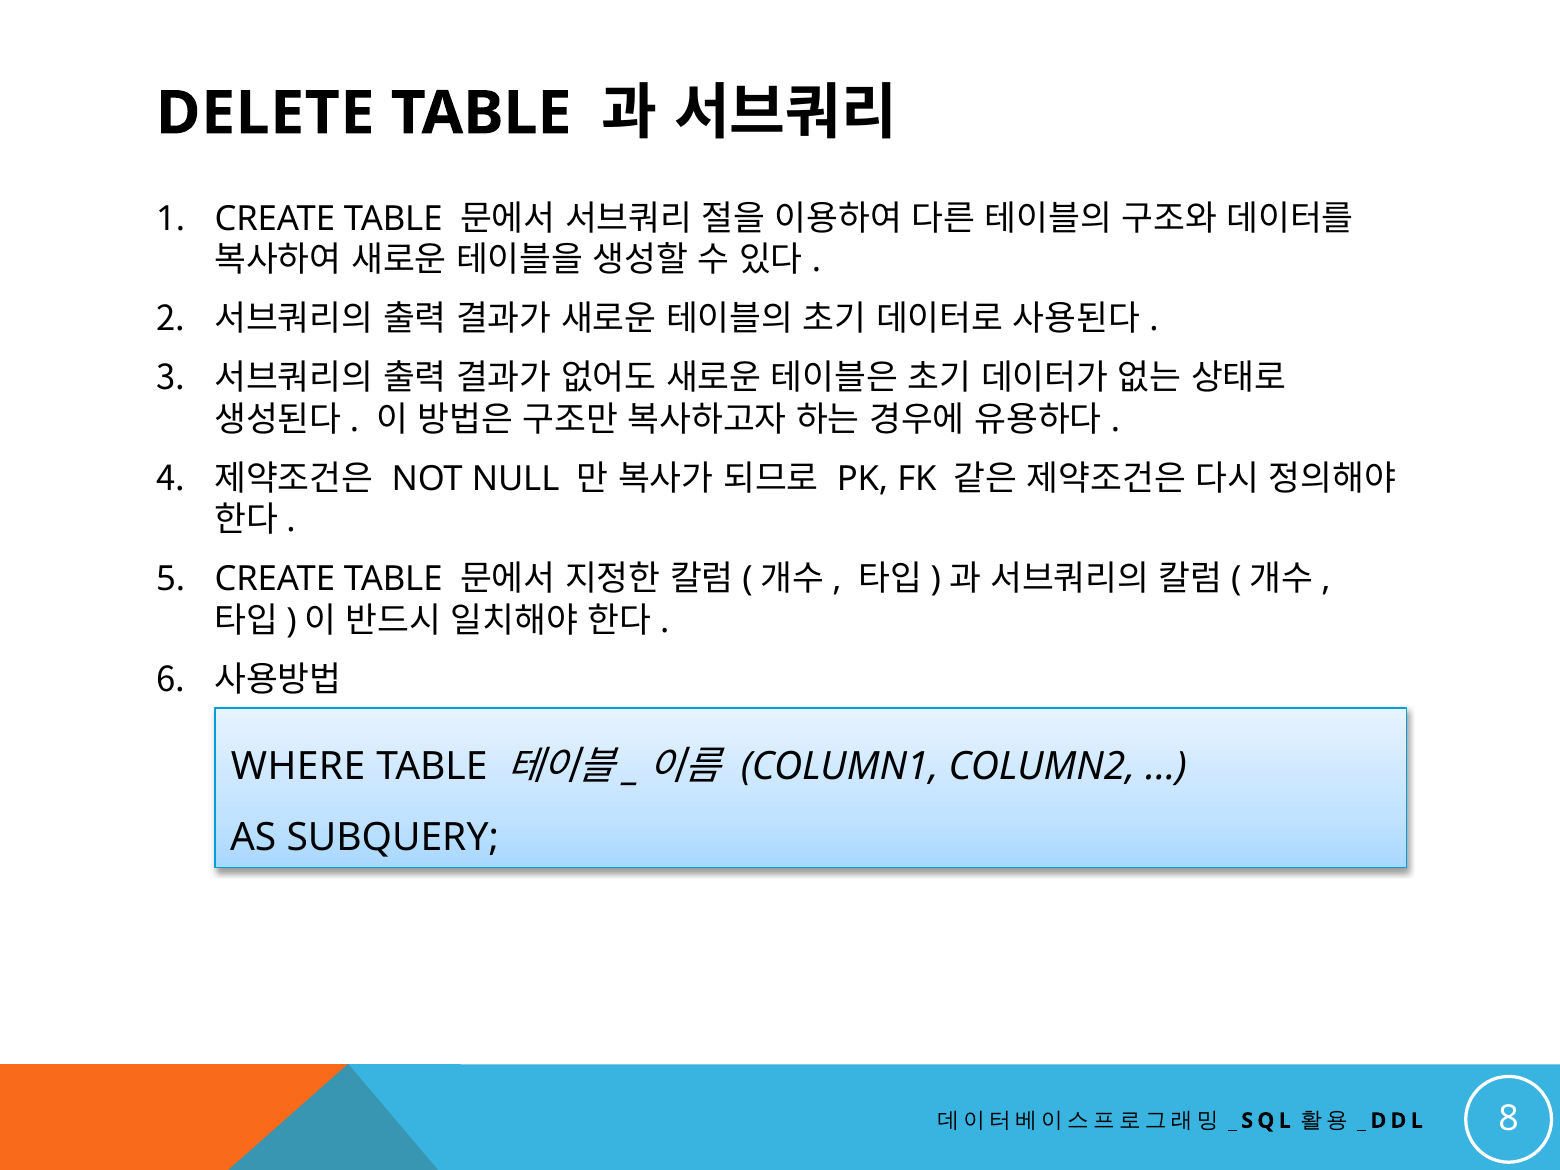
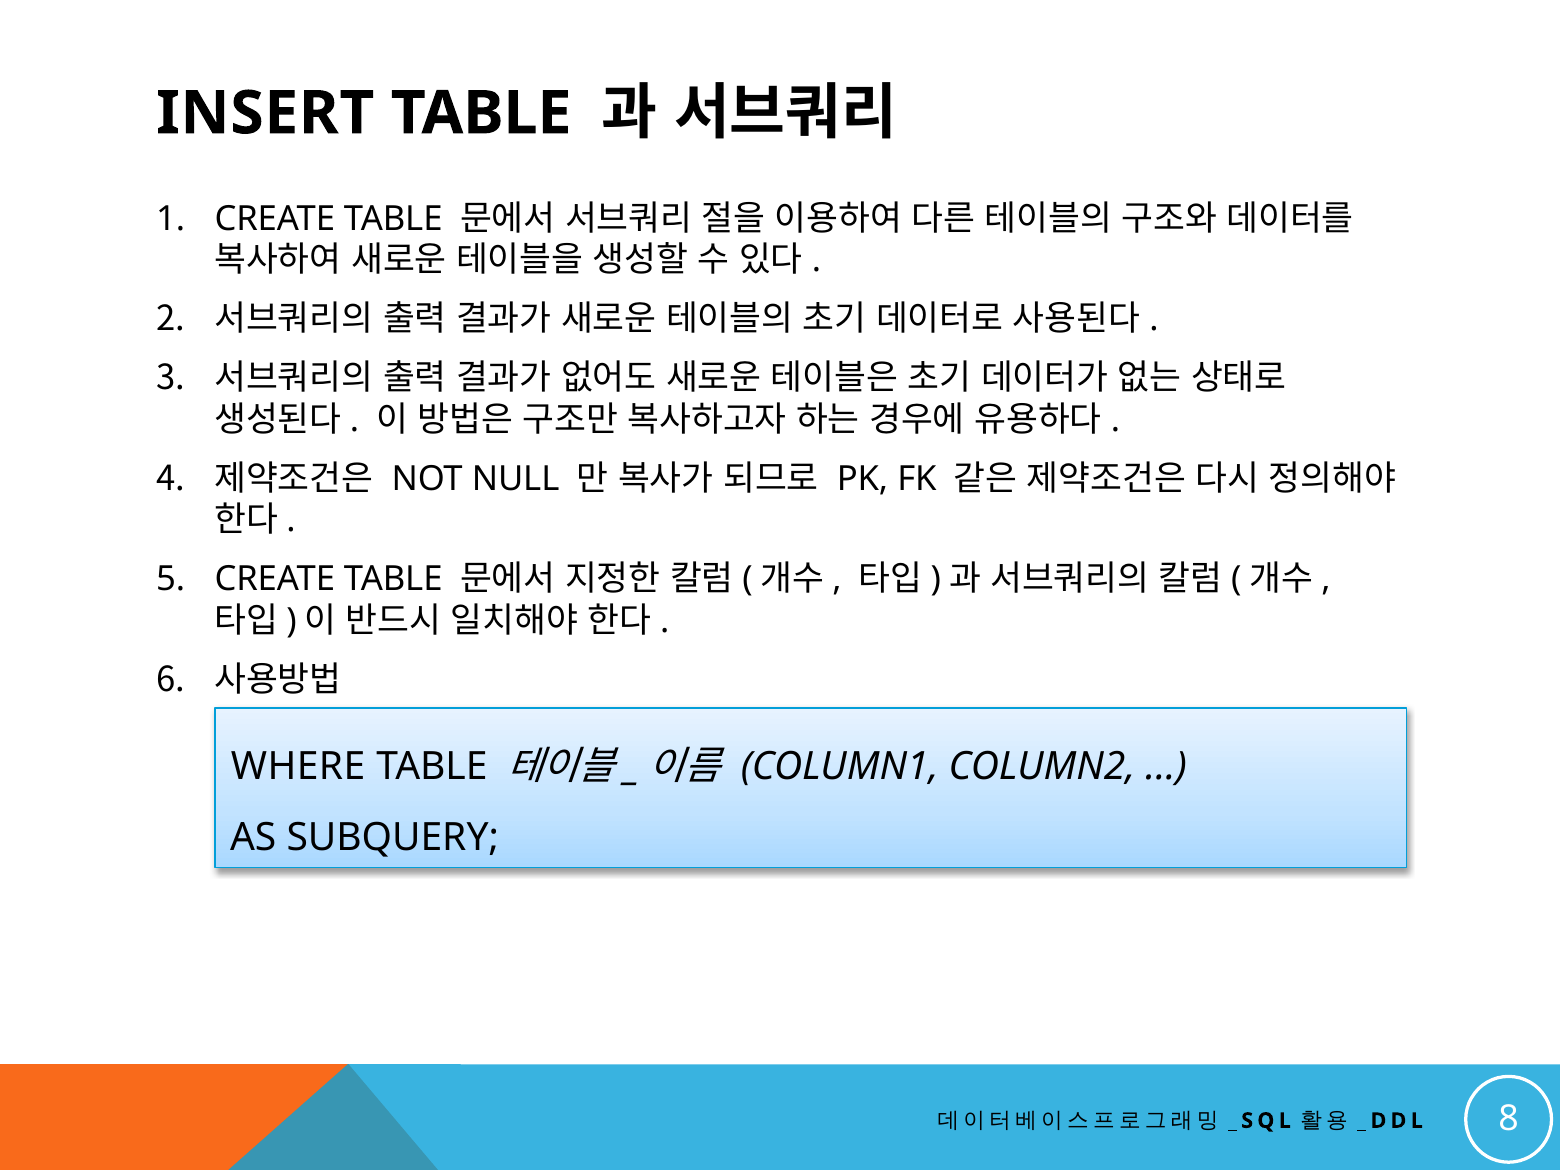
DELETE: DELETE -> INSERT
